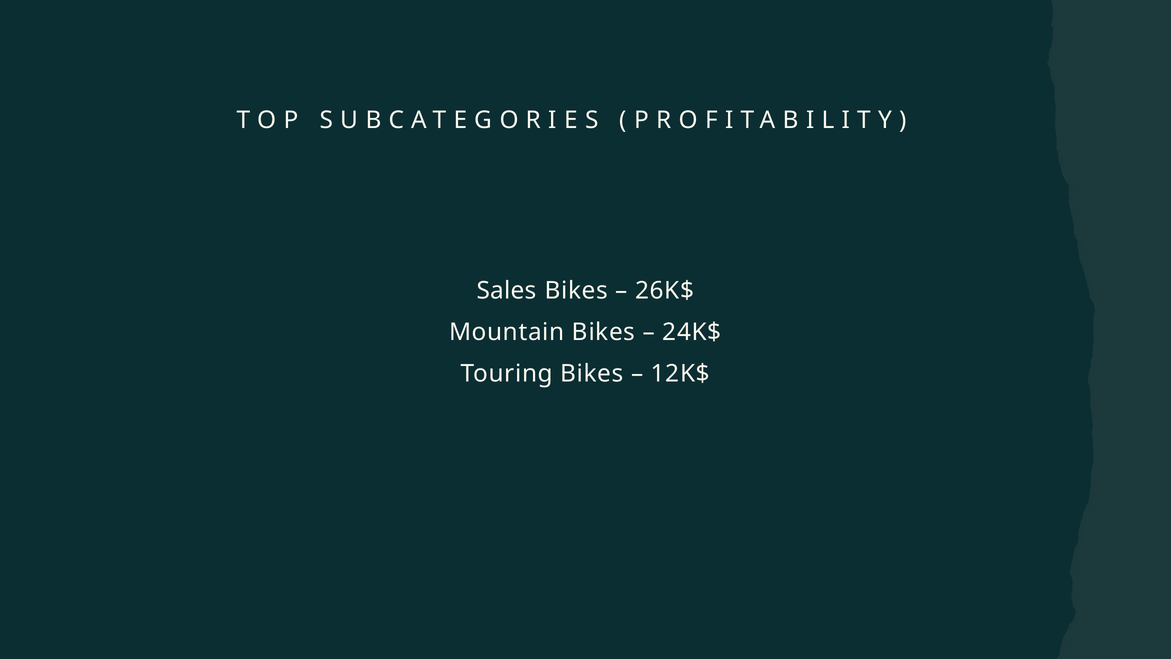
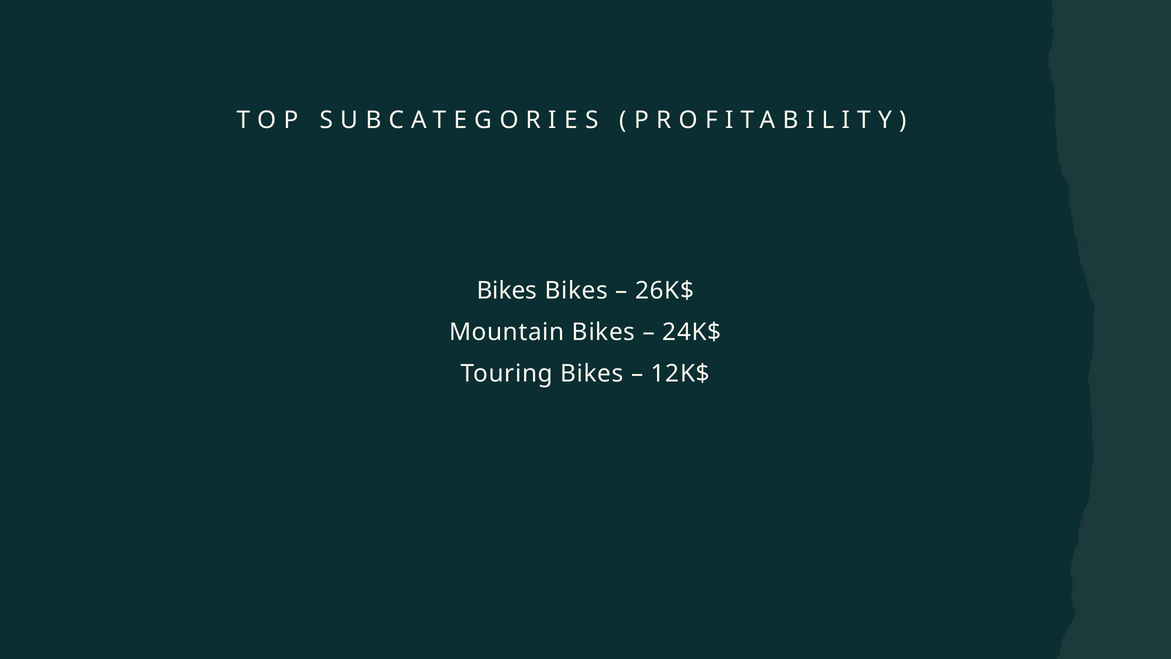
Sales at (507, 290): Sales -> Bikes
